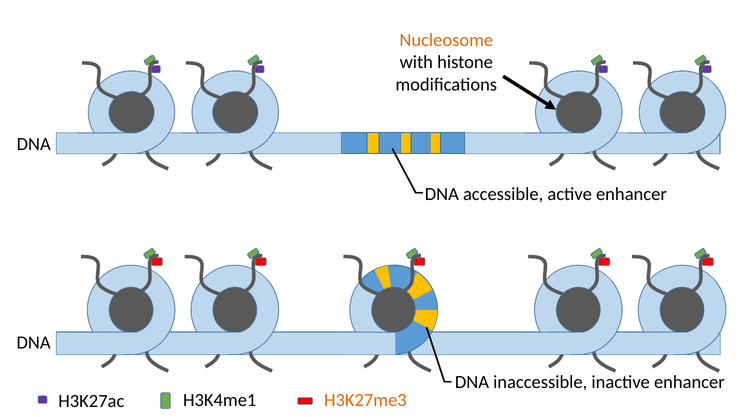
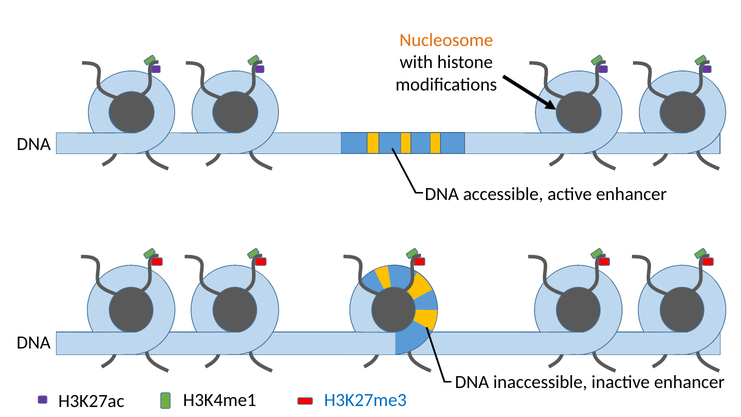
H3K27me3 colour: orange -> blue
